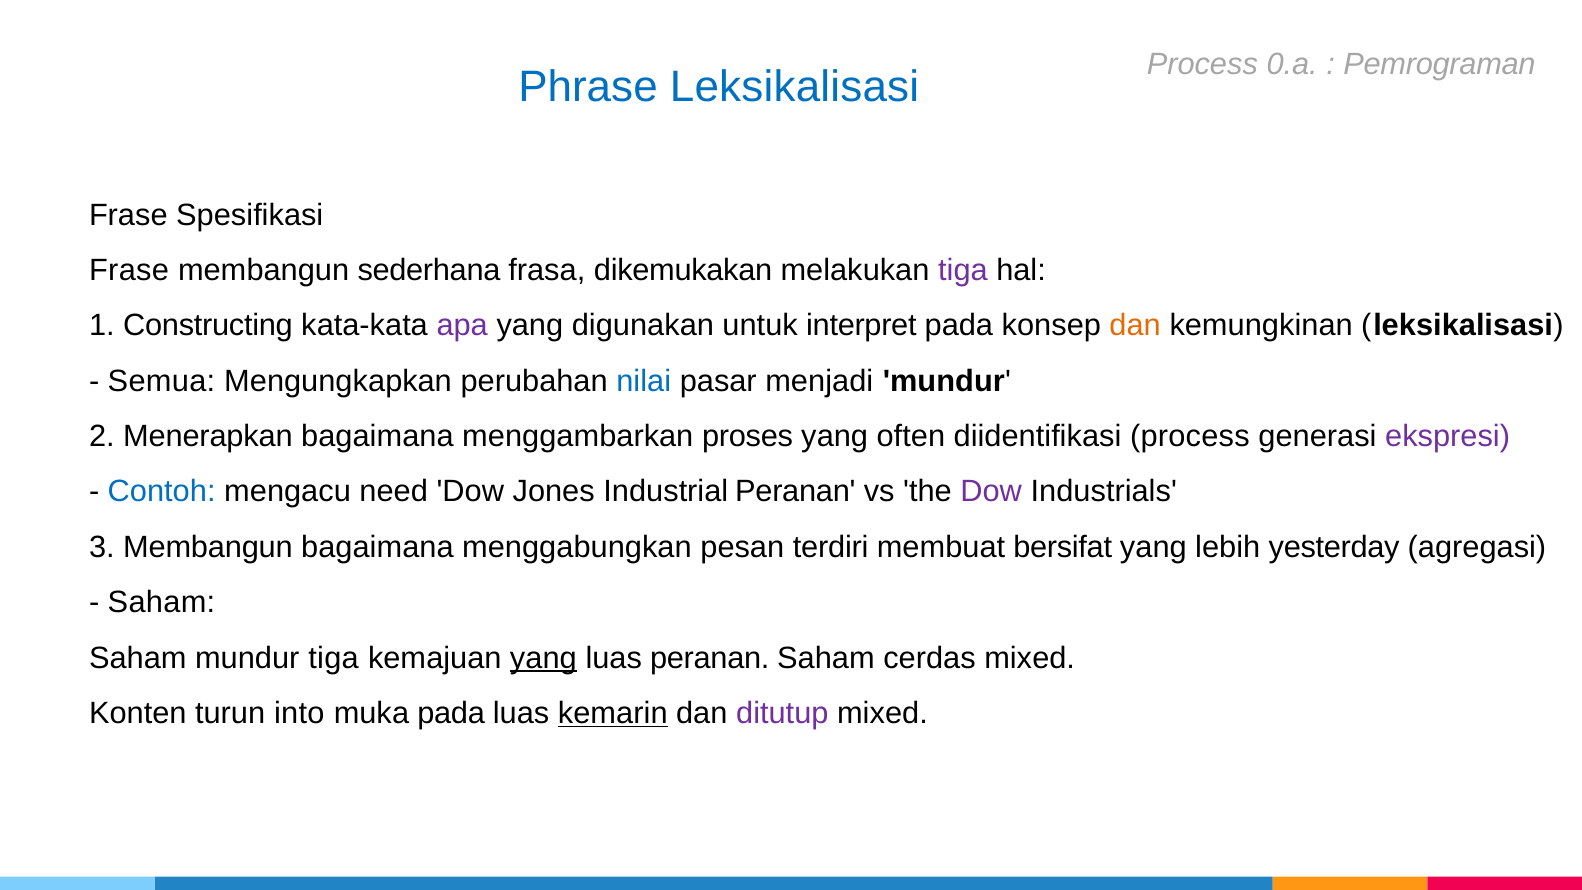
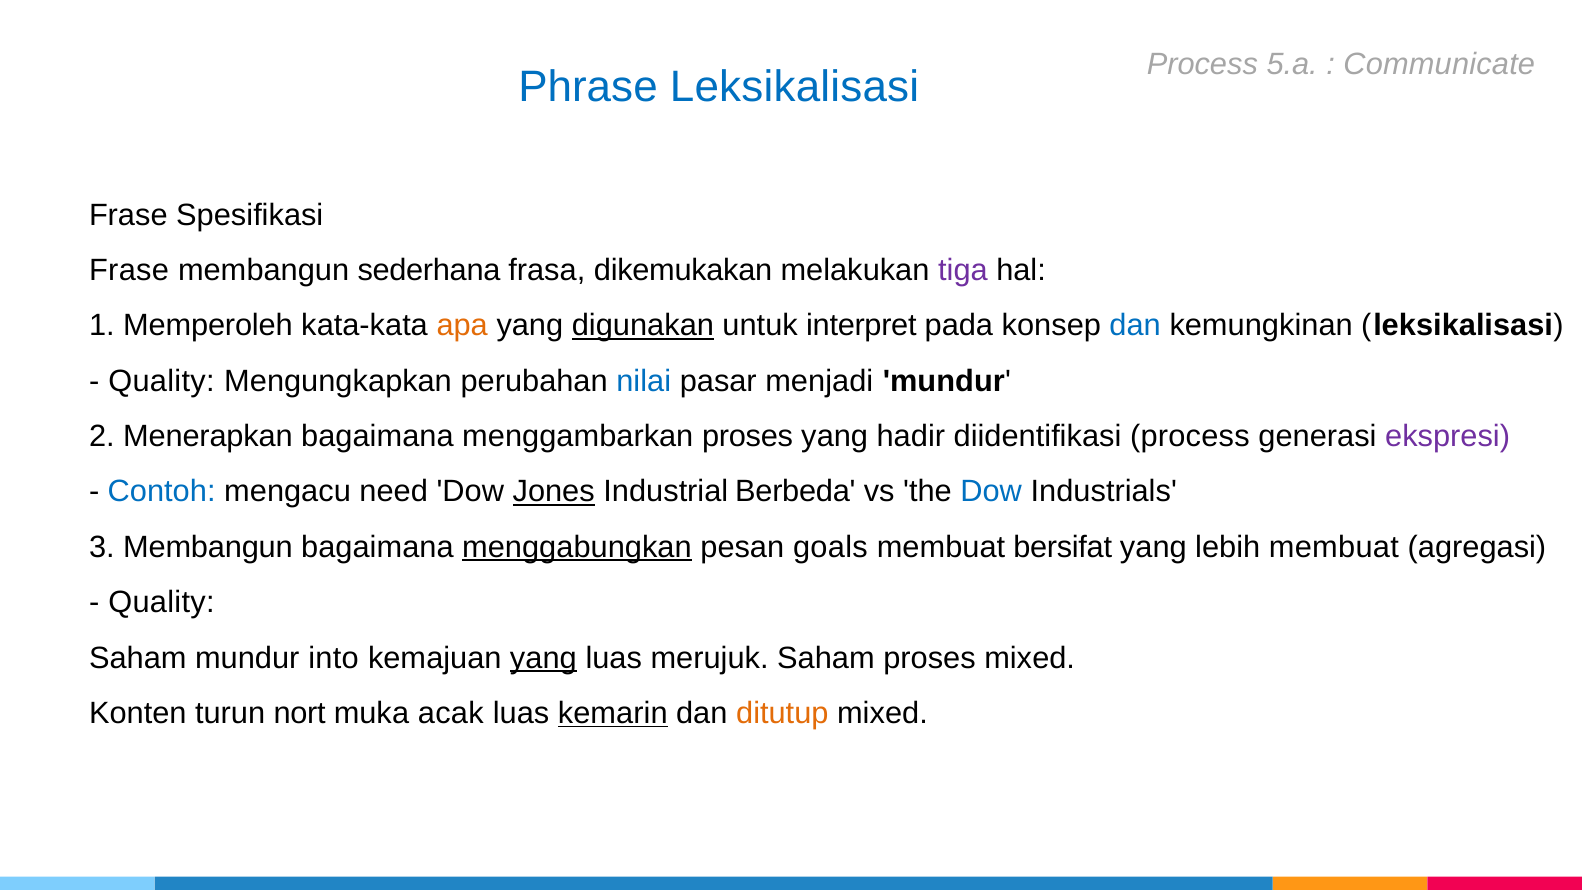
0.a: 0.a -> 5.a
Pemrograman: Pemrograman -> Communicate
Constructing: Constructing -> Memperoleh
apa colour: purple -> orange
digunakan underline: none -> present
dan at (1135, 326) colour: orange -> blue
Semua at (161, 381): Semua -> Quality
often: often -> hadir
Jones underline: none -> present
Industrial Peranan: Peranan -> Berbeda
Dow at (991, 492) colour: purple -> blue
menggabungkan underline: none -> present
terdiri: terdiri -> goals
lebih yesterday: yesterday -> membuat
Saham at (161, 602): Saham -> Quality
mundur tiga: tiga -> into
luas peranan: peranan -> merujuk
Saham cerdas: cerdas -> proses
into: into -> nort
muka pada: pada -> acak
ditutup colour: purple -> orange
